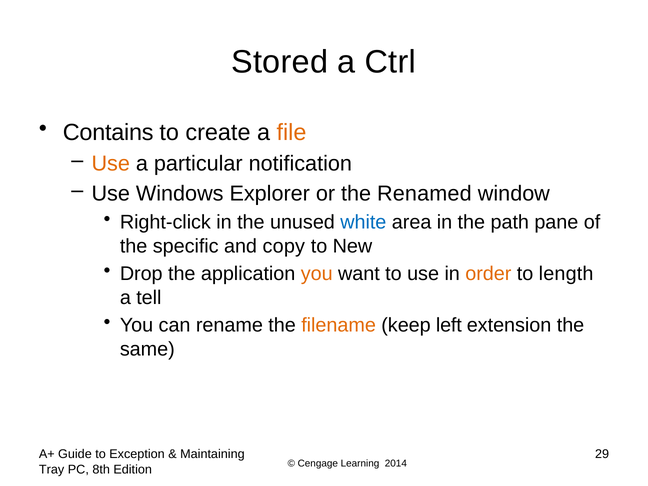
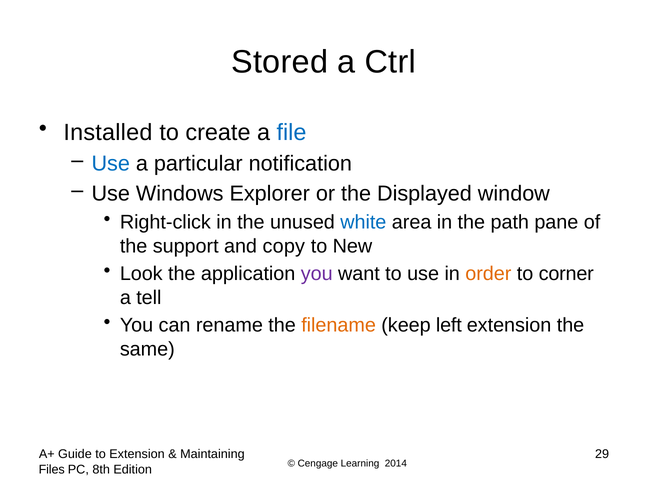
Contains: Contains -> Installed
file colour: orange -> blue
Use at (111, 163) colour: orange -> blue
Renamed: Renamed -> Displayed
specific: specific -> support
Drop: Drop -> Look
you at (317, 274) colour: orange -> purple
length: length -> corner
to Exception: Exception -> Extension
Tray: Tray -> Files
